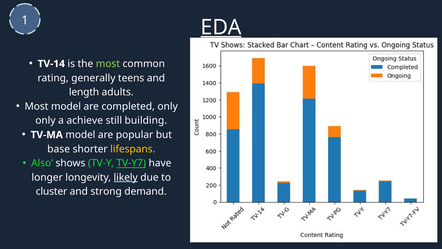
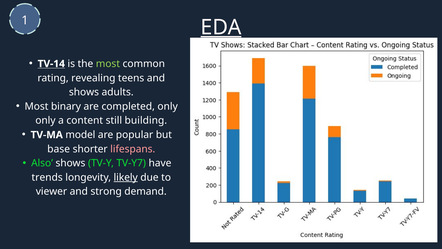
TV-14 underline: none -> present
generally: generally -> revealing
length at (84, 92): length -> shows
Most model: model -> binary
achieve: achieve -> content
lifespans colour: yellow -> pink
TV-Y7 underline: present -> none
longer: longer -> trends
cluster: cluster -> viewer
